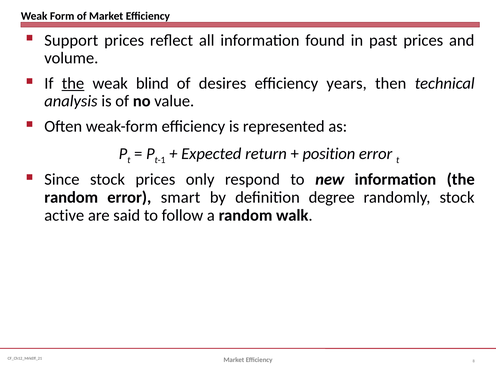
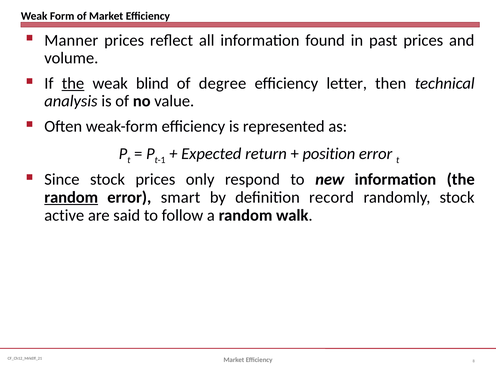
Support: Support -> Manner
desires: desires -> degree
years: years -> letter
random at (71, 197) underline: none -> present
degree: degree -> record
